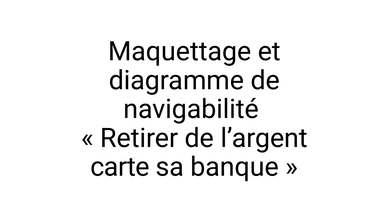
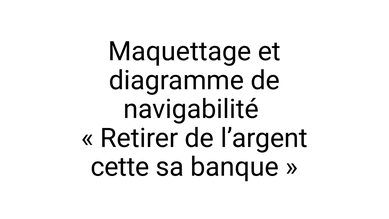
carte: carte -> cette
